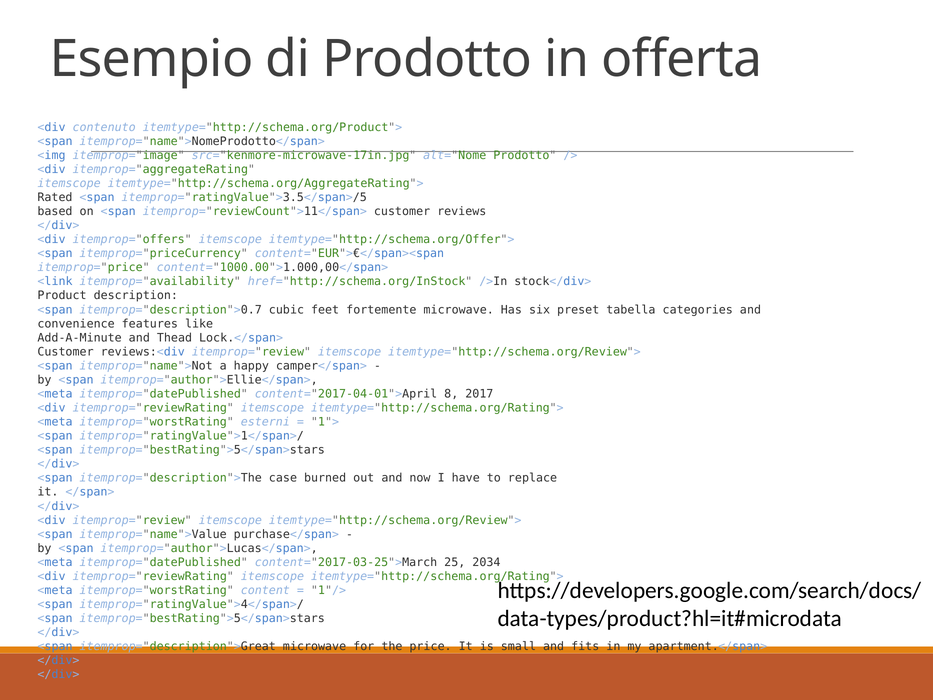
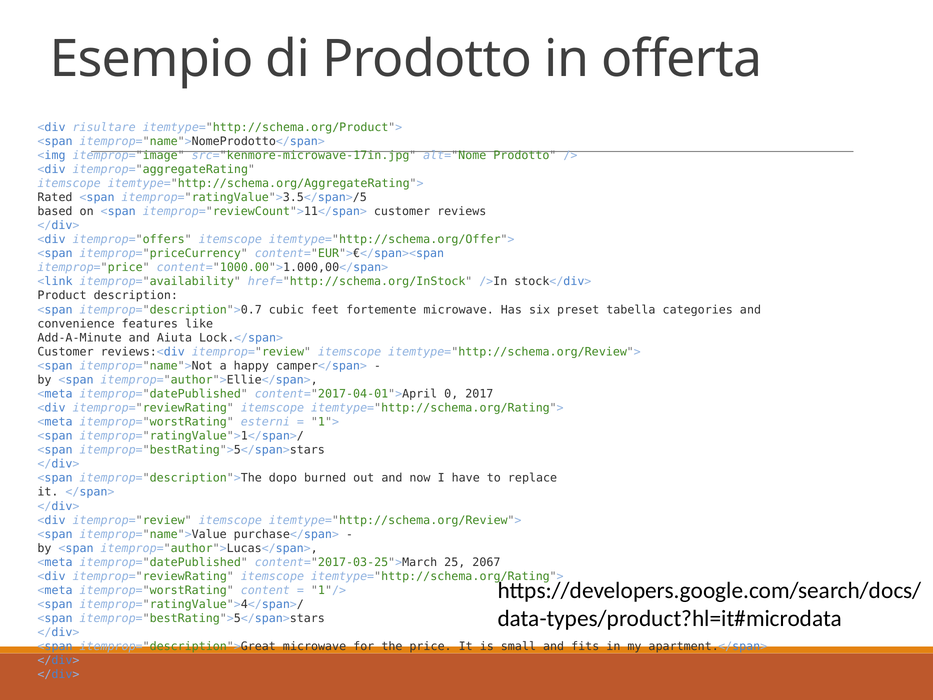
contenuto: contenuto -> risultare
Thead: Thead -> Aiuta
8: 8 -> 0
case: case -> dopo
2034: 2034 -> 2067
